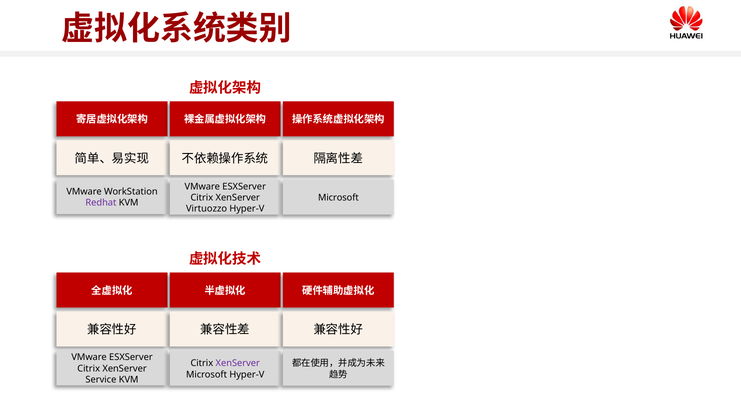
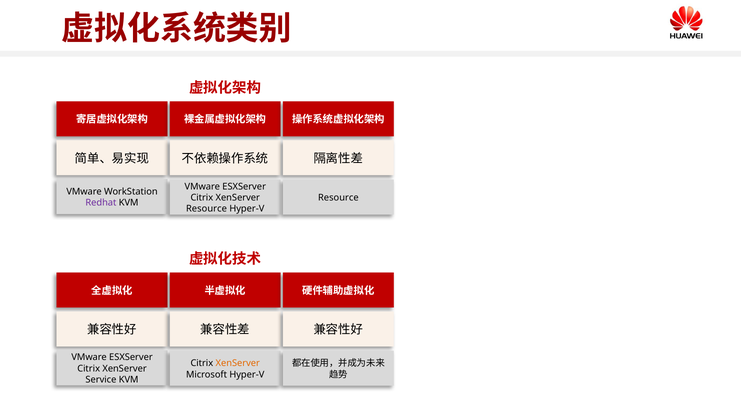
Microsoft at (338, 198): Microsoft -> Resource
Virtuozzo at (207, 209): Virtuozzo -> Resource
XenServer at (238, 363) colour: purple -> orange
